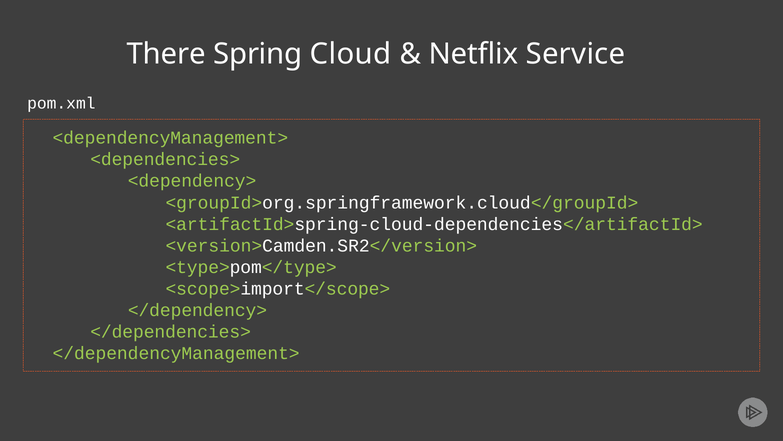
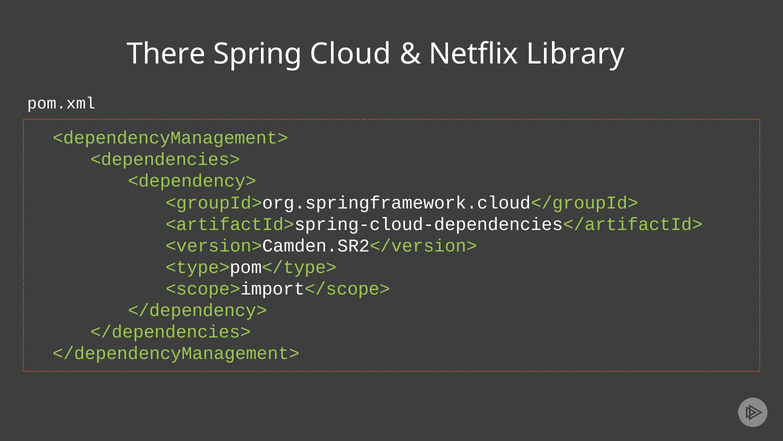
Service: Service -> Library
